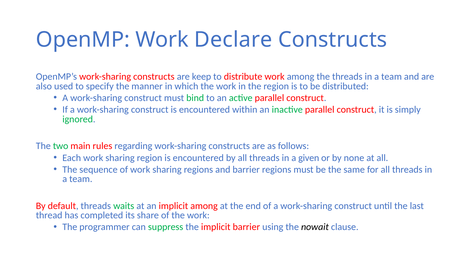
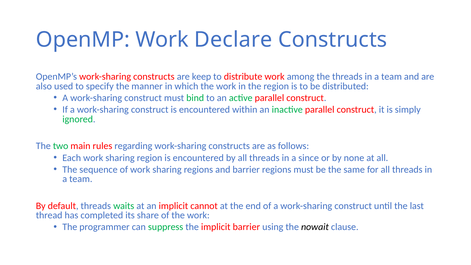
given: given -> since
implicit among: among -> cannot
